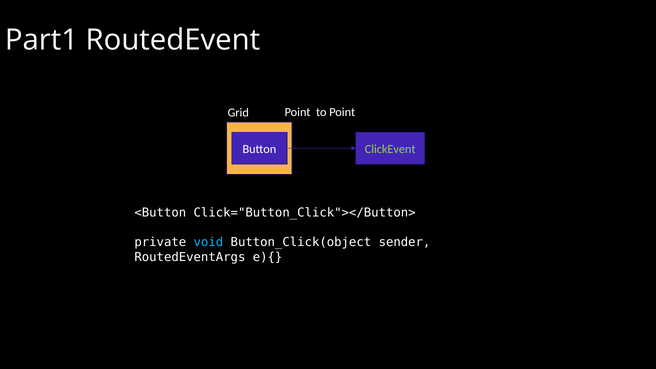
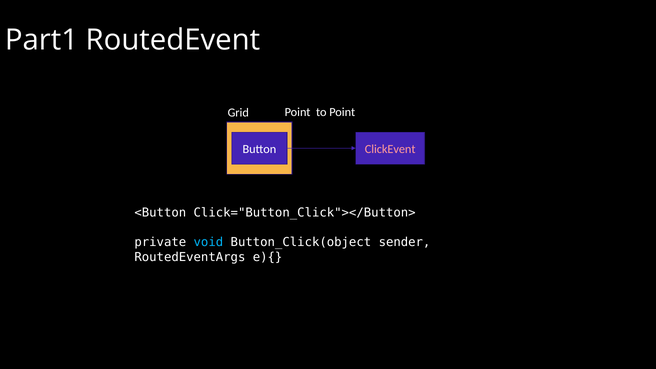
ClickEvent colour: light green -> pink
